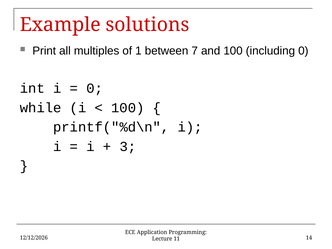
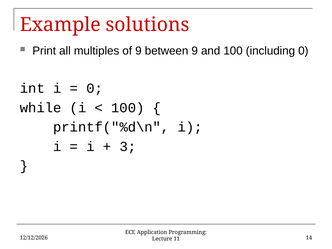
of 1: 1 -> 9
between 7: 7 -> 9
